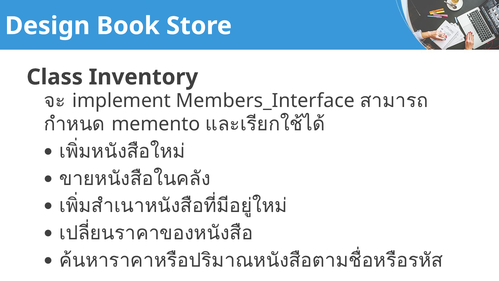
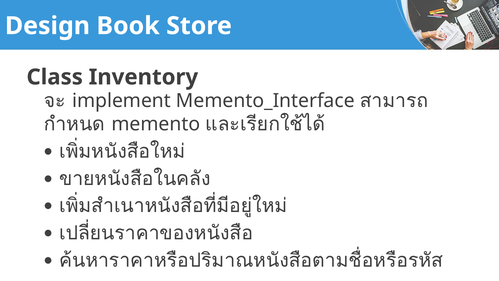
Members_Interface: Members_Interface -> Memento_Interface
